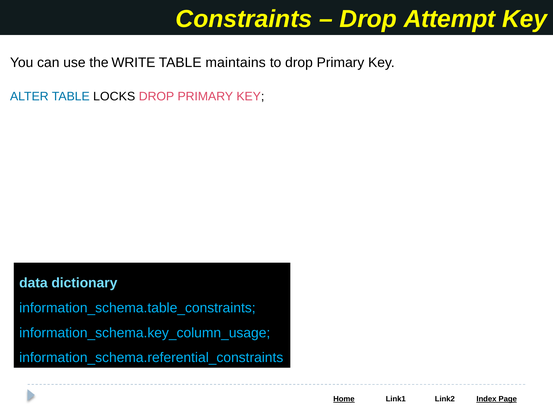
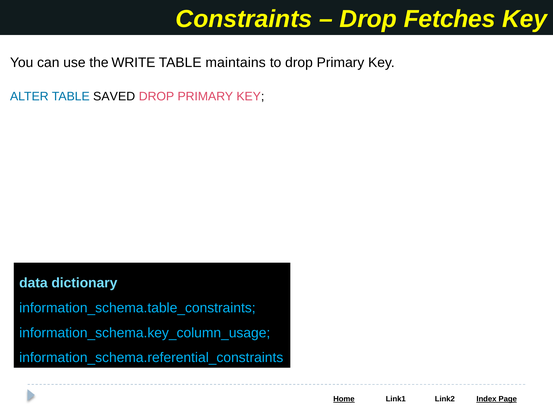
Attempt: Attempt -> Fetches
LOCKS: LOCKS -> SAVED
